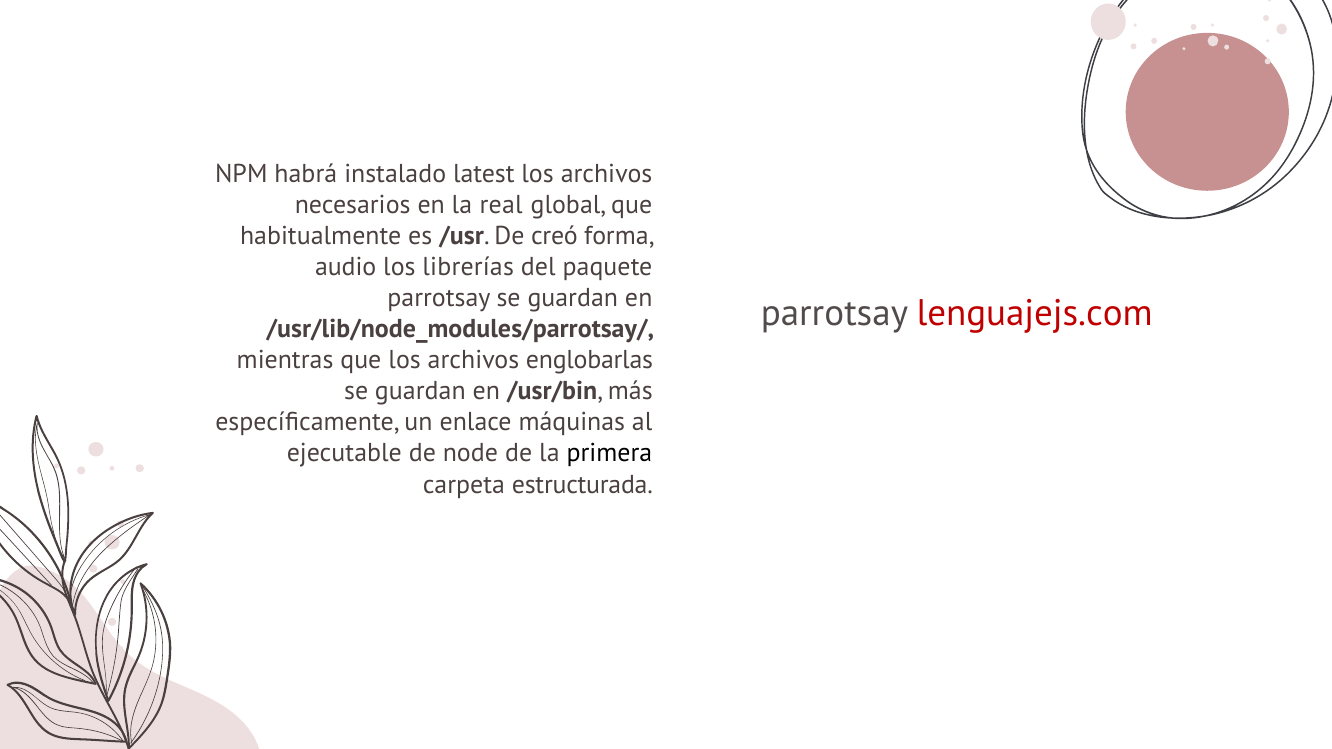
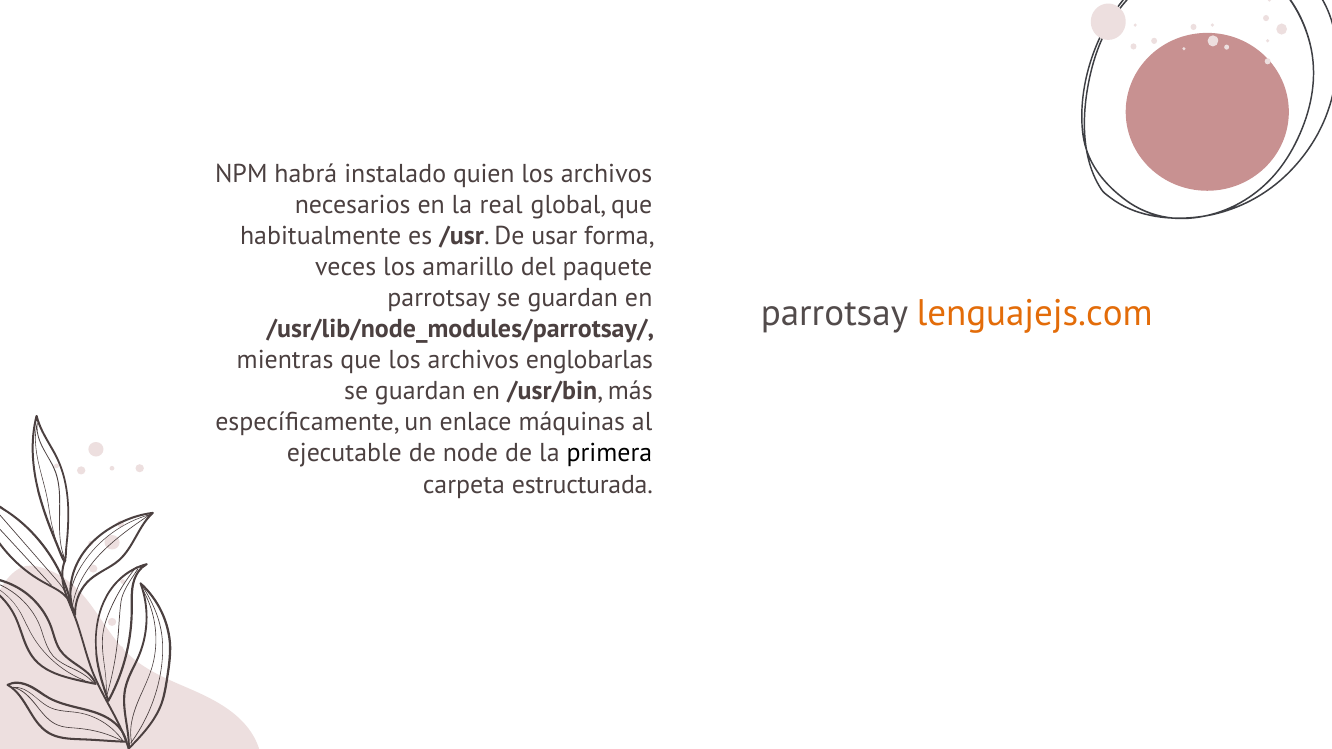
latest: latest -> quien
creó: creó -> usar
audio: audio -> veces
librerías: librerías -> amarillo
lenguajejs.com colour: red -> orange
